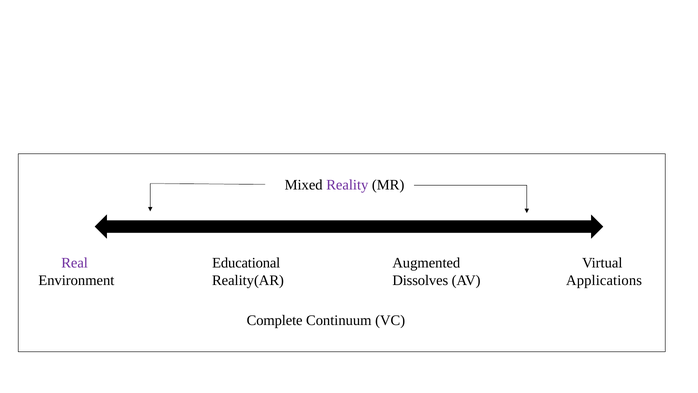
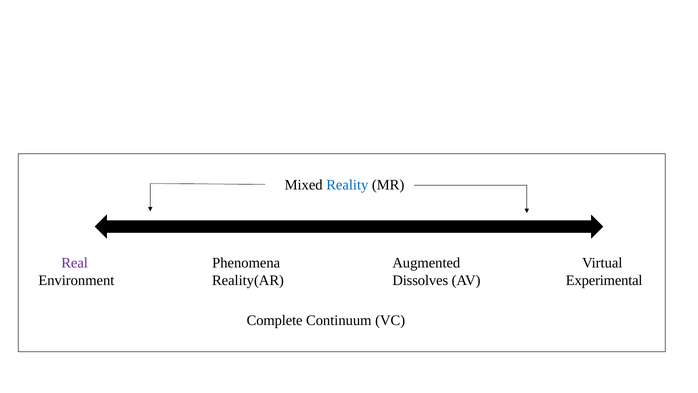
Reality colour: purple -> blue
Educational: Educational -> Phenomena
Applications: Applications -> Experimental
